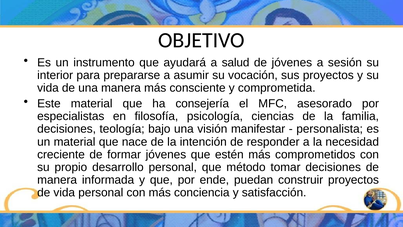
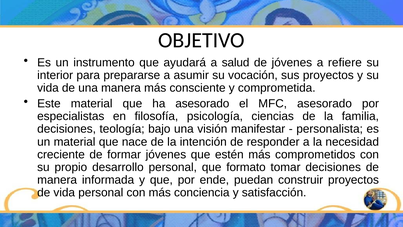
sesión: sesión -> refiere
ha consejería: consejería -> asesorado
método: método -> formato
